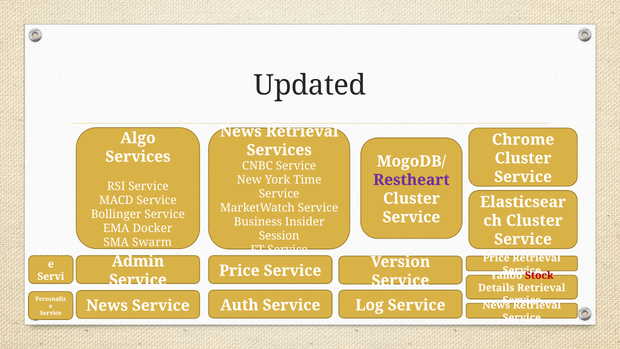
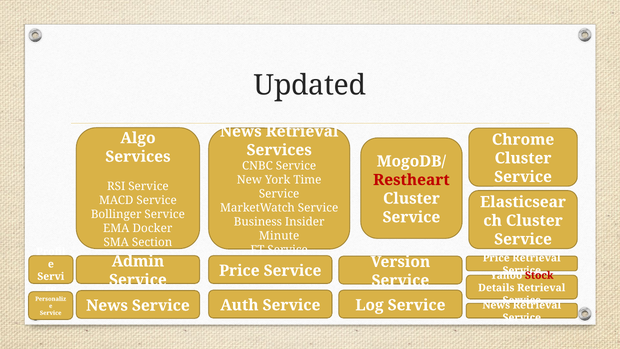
Restheart colour: purple -> red
Session: Session -> Minute
Swarm: Swarm -> Section
